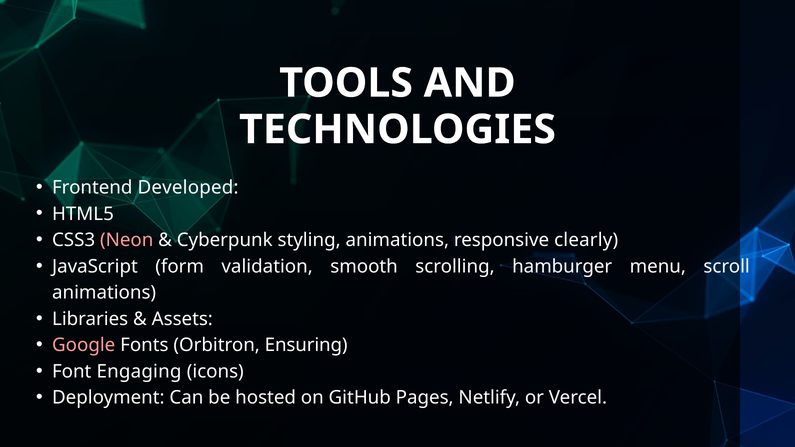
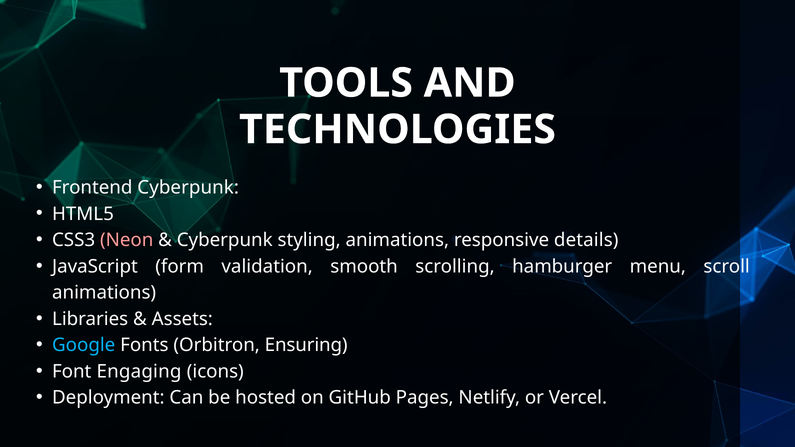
Frontend Developed: Developed -> Cyberpunk
clearly: clearly -> details
Google colour: pink -> light blue
